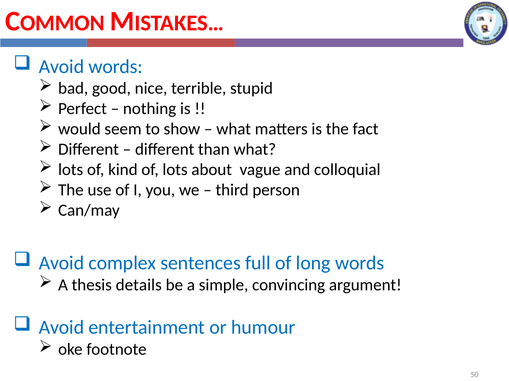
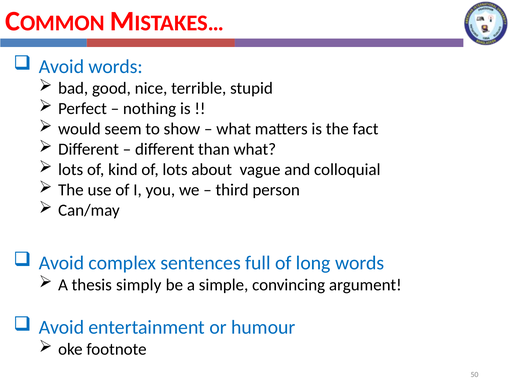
details: details -> simply
